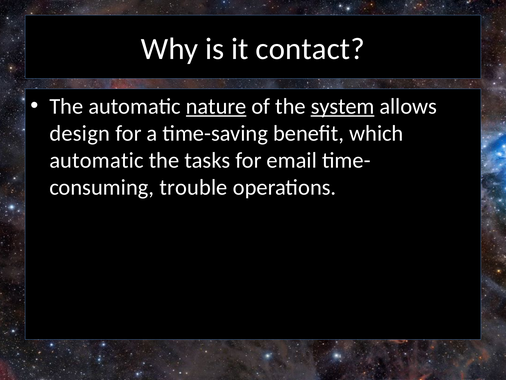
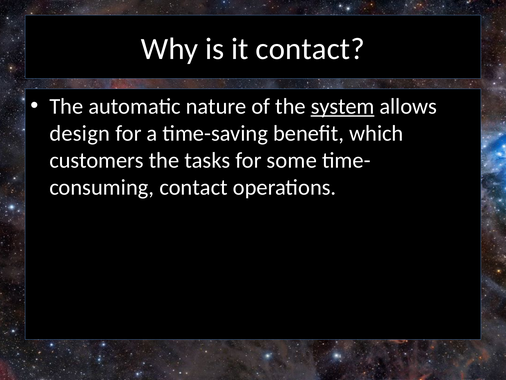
nature underline: present -> none
automatic at (96, 160): automatic -> customers
email: email -> some
trouble at (193, 187): trouble -> contact
